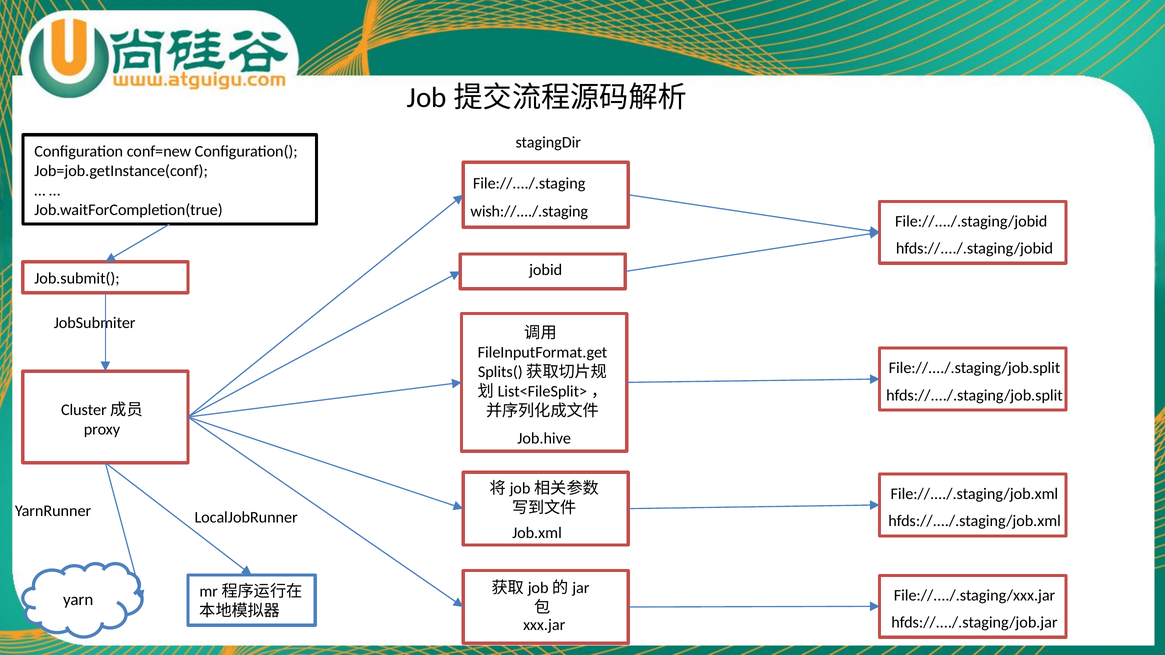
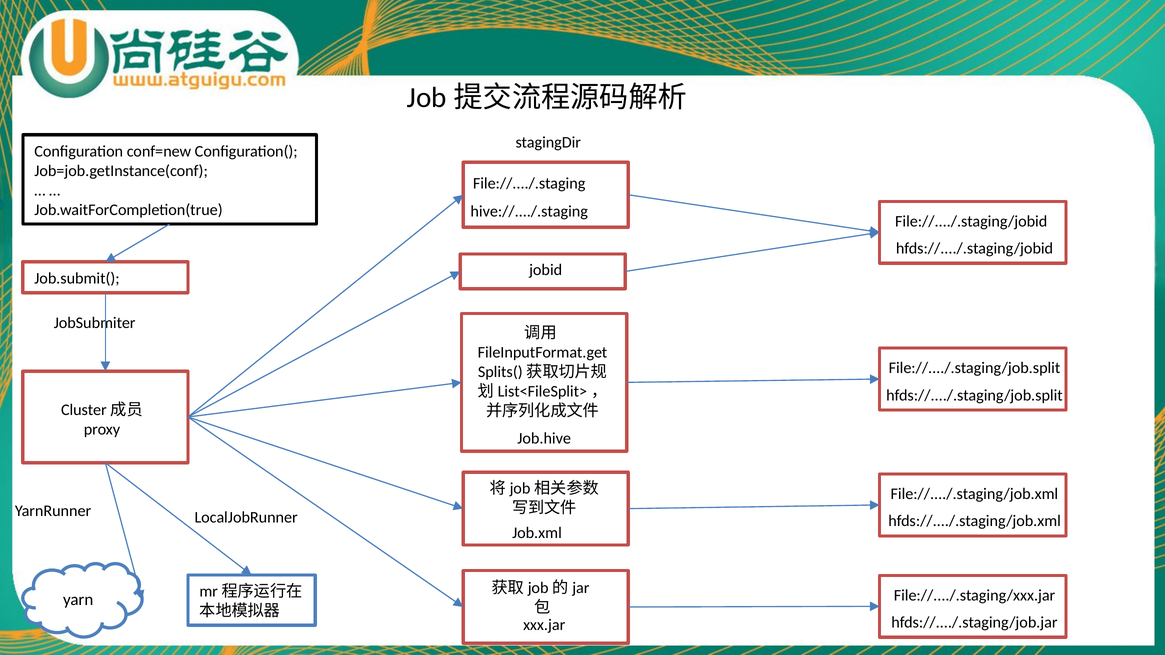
wish://..../.staging: wish://..../.staging -> hive://..../.staging
